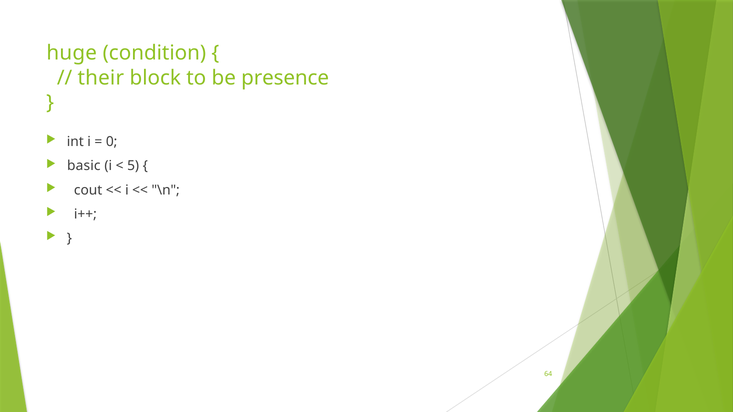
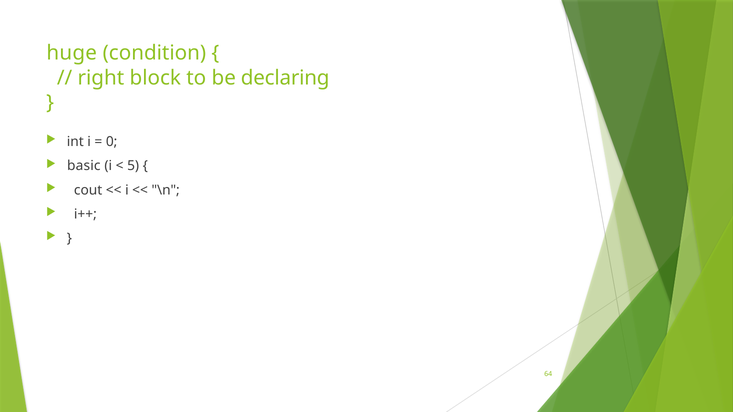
their: their -> right
presence: presence -> declaring
